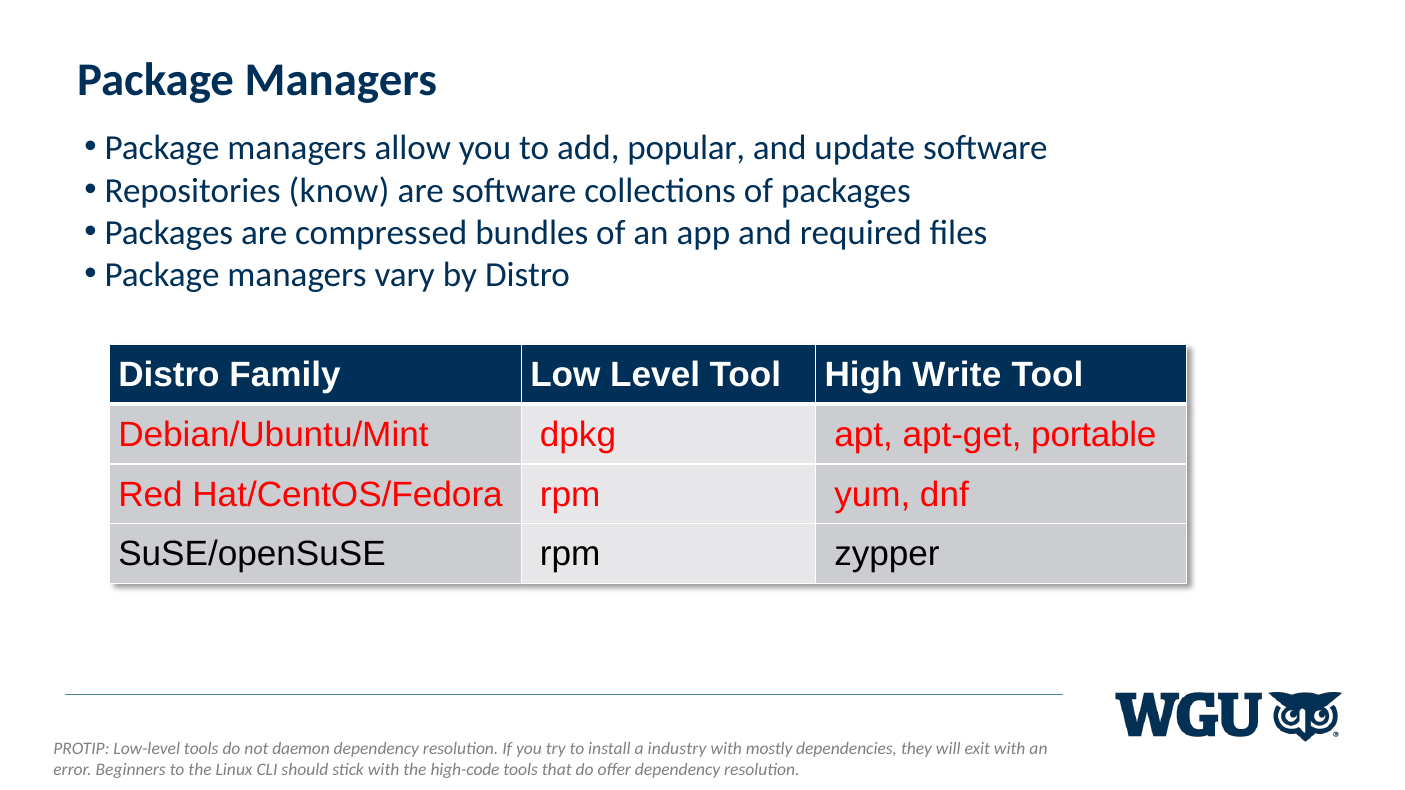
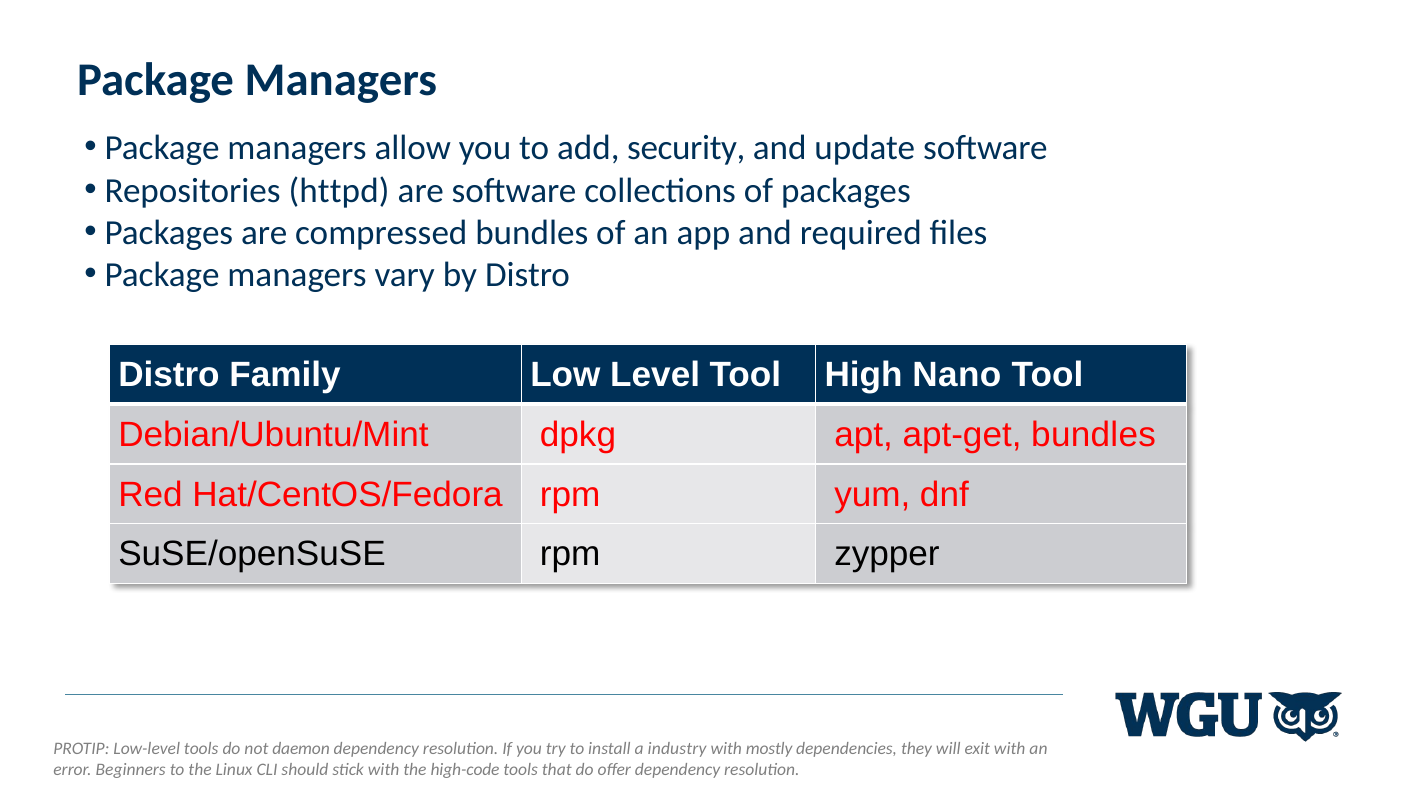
popular: popular -> security
know: know -> httpd
Write: Write -> Nano
apt-get portable: portable -> bundles
